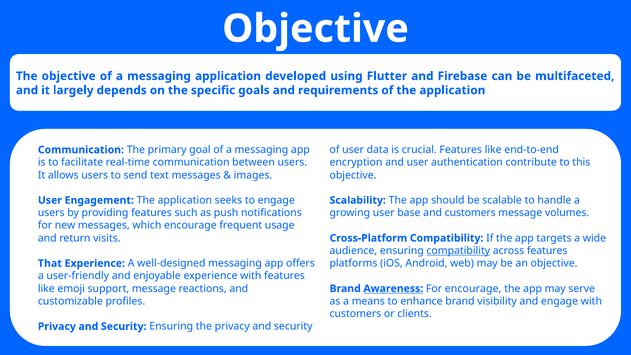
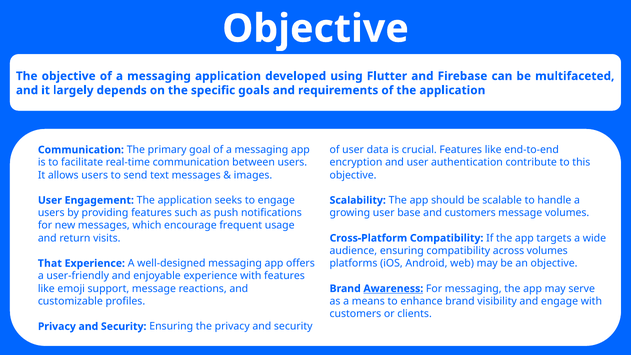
compatibility at (458, 251) underline: present -> none
across features: features -> volumes
For encourage: encourage -> messaging
